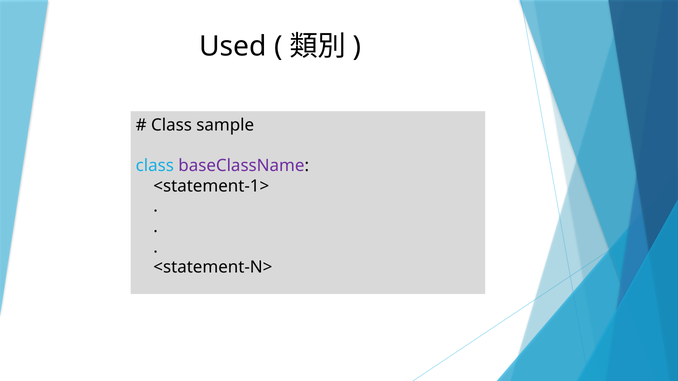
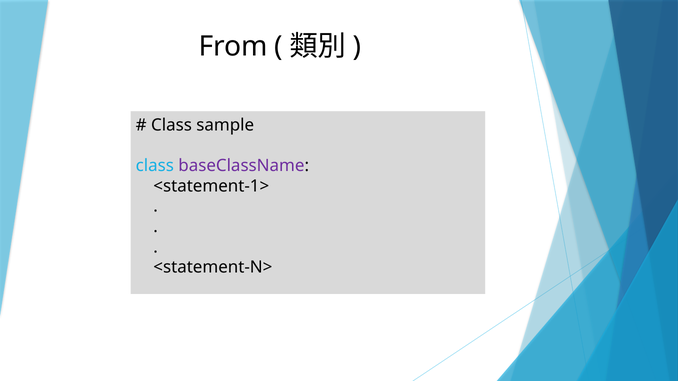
Used: Used -> From
